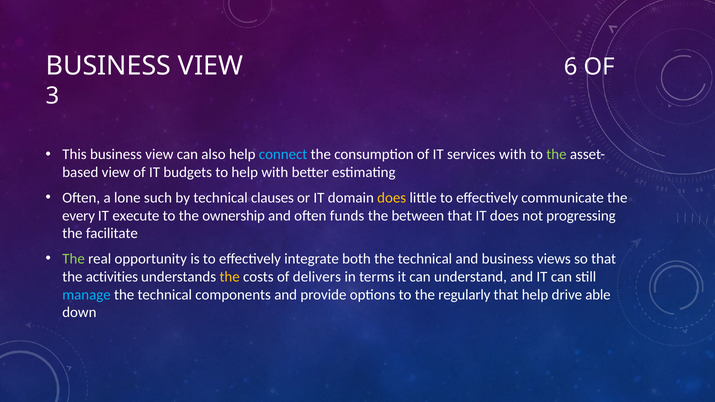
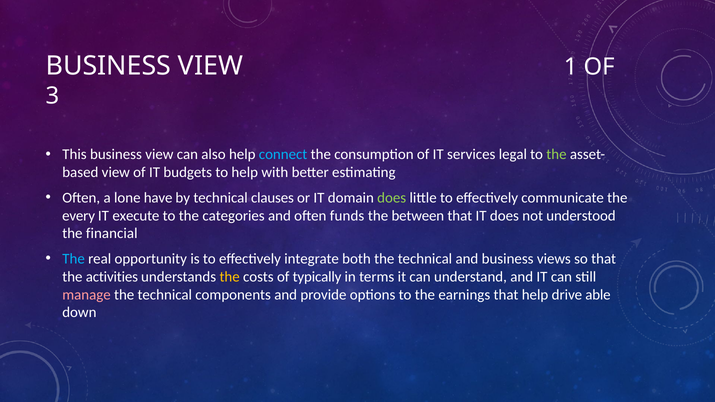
6: 6 -> 1
services with: with -> legal
such: such -> have
does at (392, 198) colour: yellow -> light green
ownership: ownership -> categories
progressing: progressing -> understood
facilitate: facilitate -> financial
The at (74, 259) colour: light green -> light blue
delivers: delivers -> typically
manage colour: light blue -> pink
regularly: regularly -> earnings
